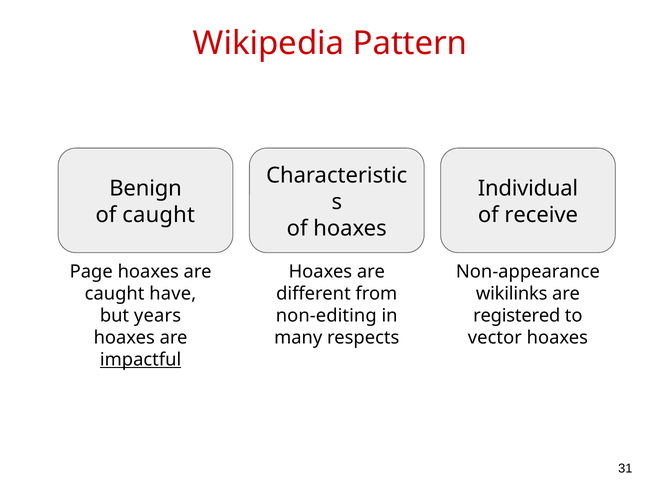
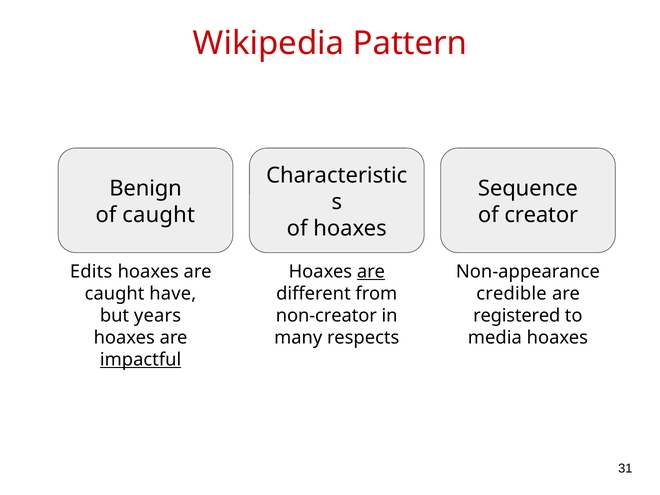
Individual: Individual -> Sequence
receive: receive -> creator
Page: Page -> Edits
are at (371, 272) underline: none -> present
wikilinks: wikilinks -> credible
non-editing: non-editing -> non-creator
vector: vector -> media
